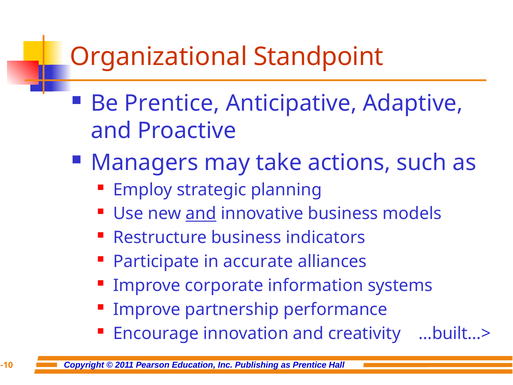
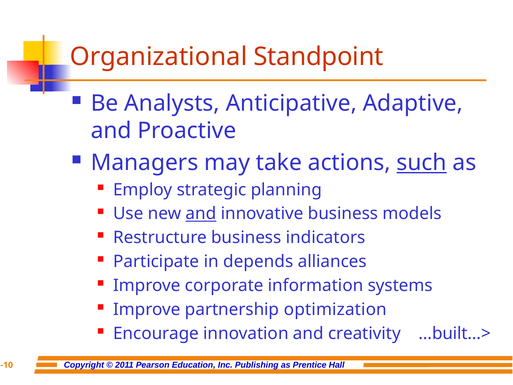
Be Prentice: Prentice -> Analysts
such underline: none -> present
accurate: accurate -> depends
performance: performance -> optimization
